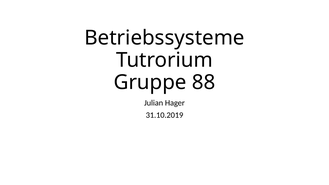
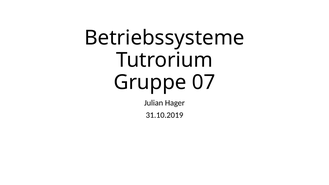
88: 88 -> 07
